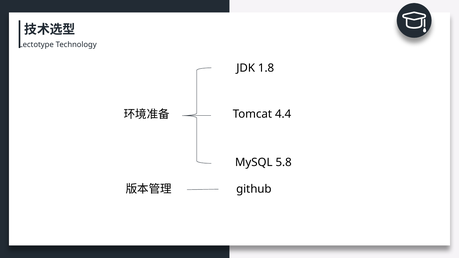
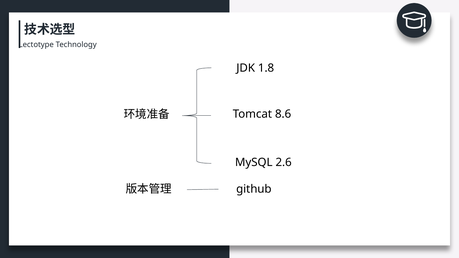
4.4: 4.4 -> 8.6
5.8: 5.8 -> 2.6
